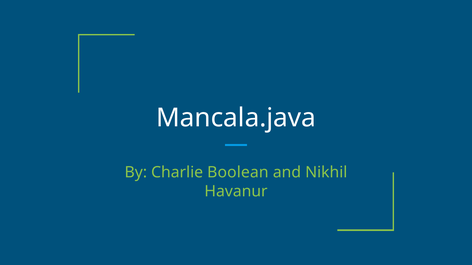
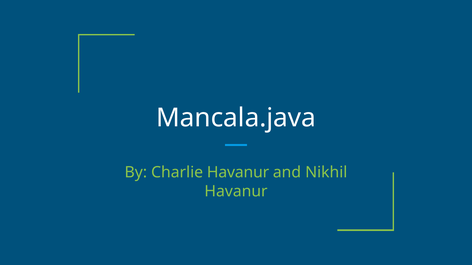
Charlie Boolean: Boolean -> Havanur
